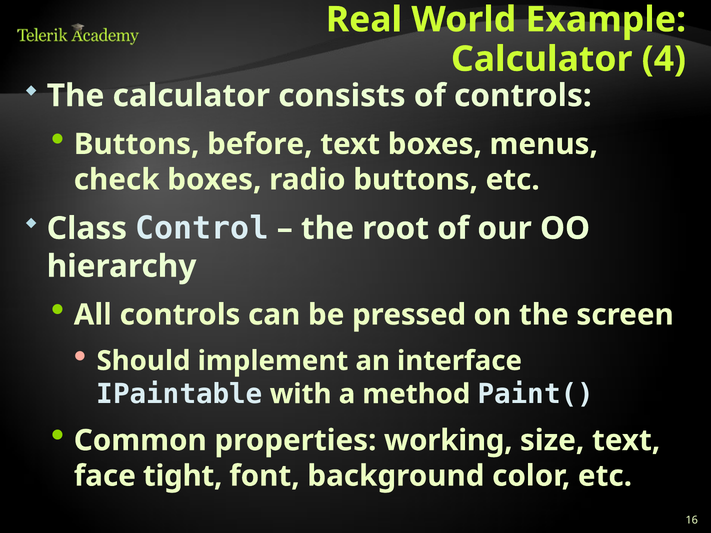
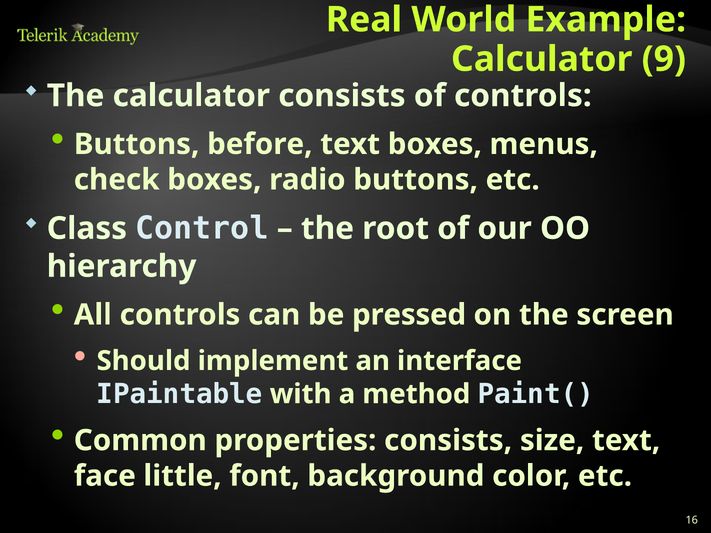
4: 4 -> 9
properties working: working -> consists
tight: tight -> little
